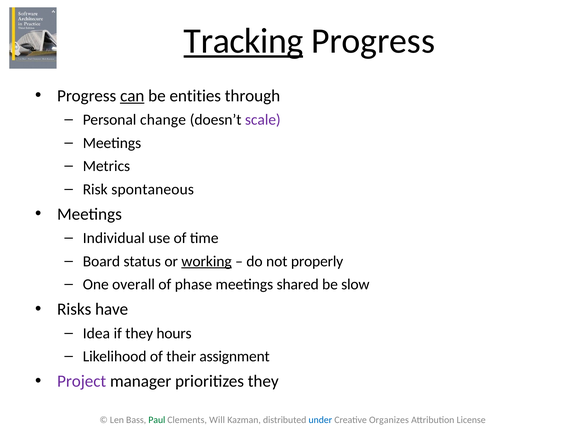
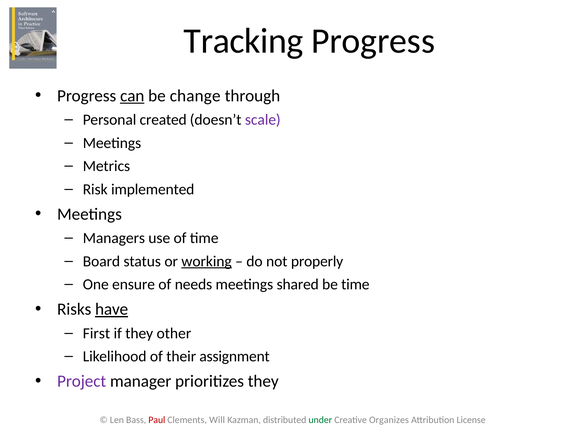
Tracking underline: present -> none
entities: entities -> change
change: change -> created
spontaneous: spontaneous -> implemented
Individual: Individual -> Managers
overall: overall -> ensure
phase: phase -> needs
be slow: slow -> time
have underline: none -> present
Idea: Idea -> First
hours: hours -> other
Paul colour: green -> red
under colour: blue -> green
